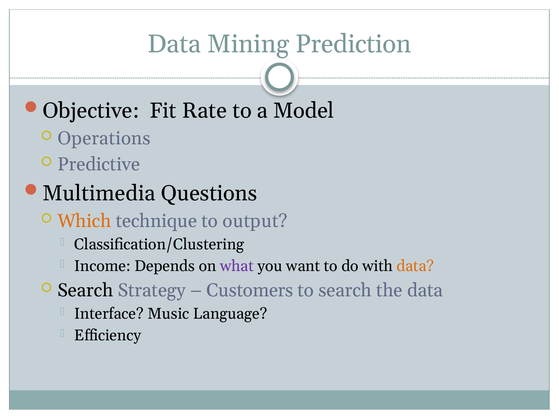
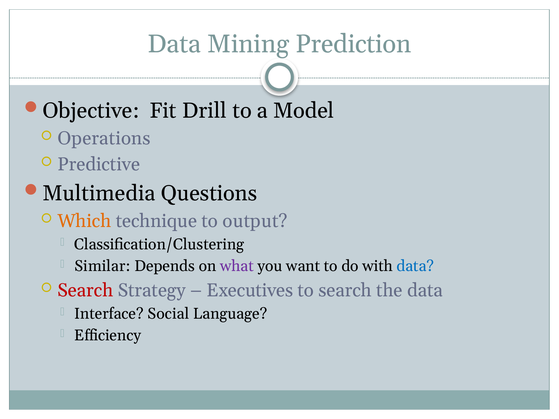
Rate: Rate -> Drill
Income: Income -> Similar
data at (415, 266) colour: orange -> blue
Search at (85, 291) colour: black -> red
Customers: Customers -> Executives
Music: Music -> Social
